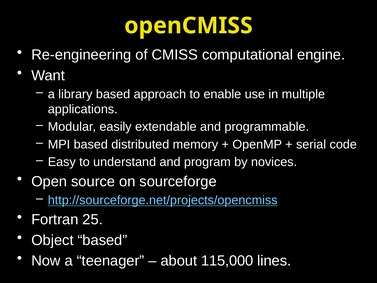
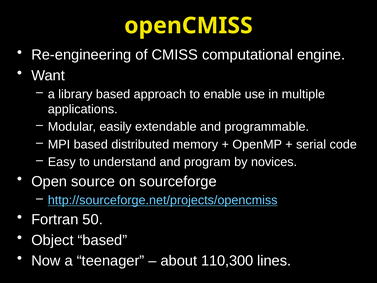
25: 25 -> 50
115,000: 115,000 -> 110,300
